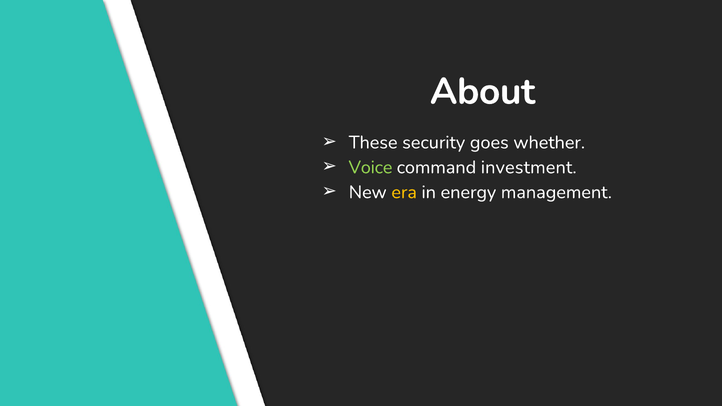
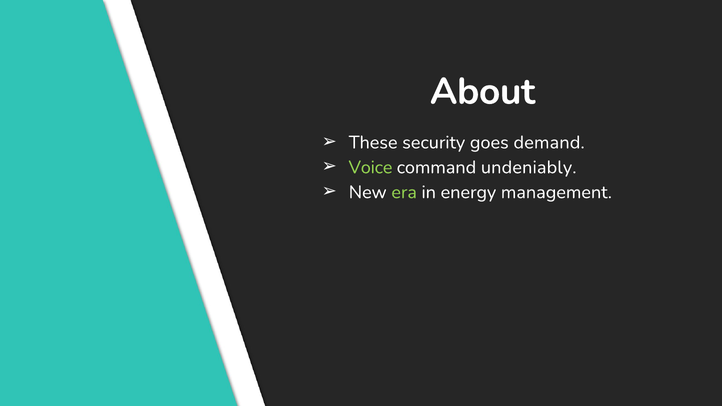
whether: whether -> demand
investment: investment -> undeniably
era colour: yellow -> light green
